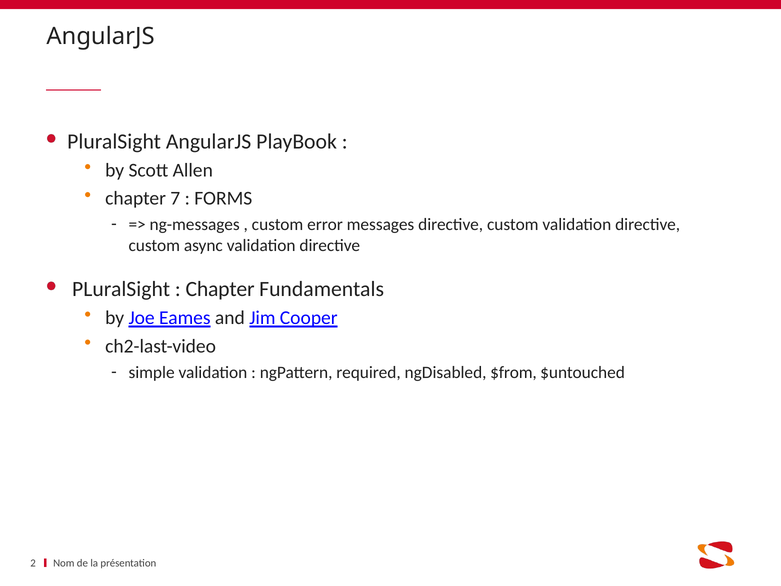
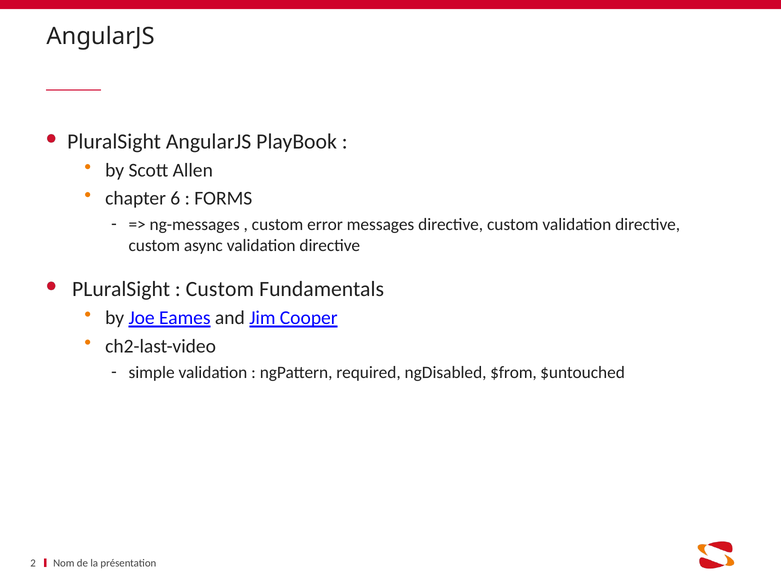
7: 7 -> 6
Chapter at (220, 289): Chapter -> Custom
